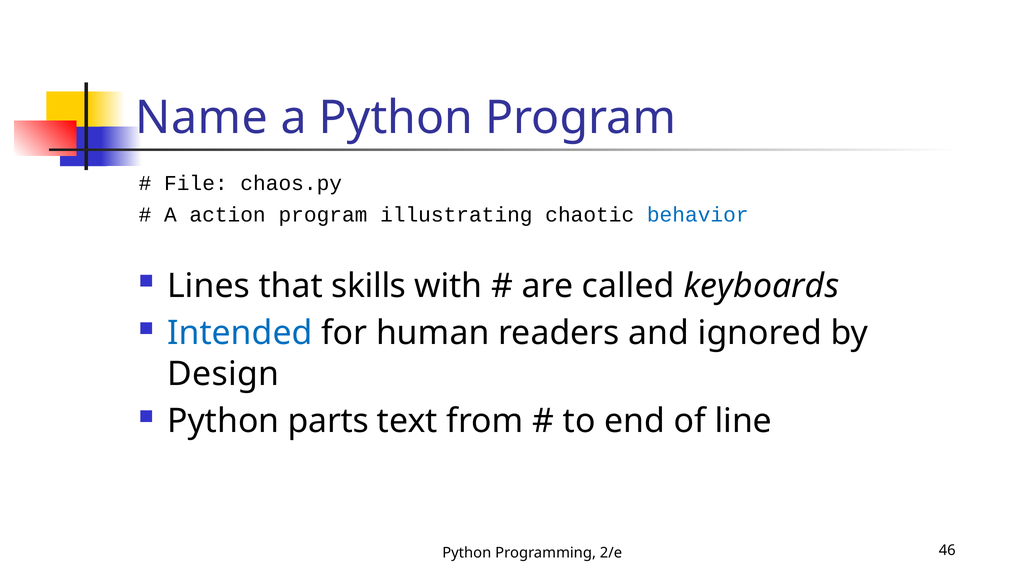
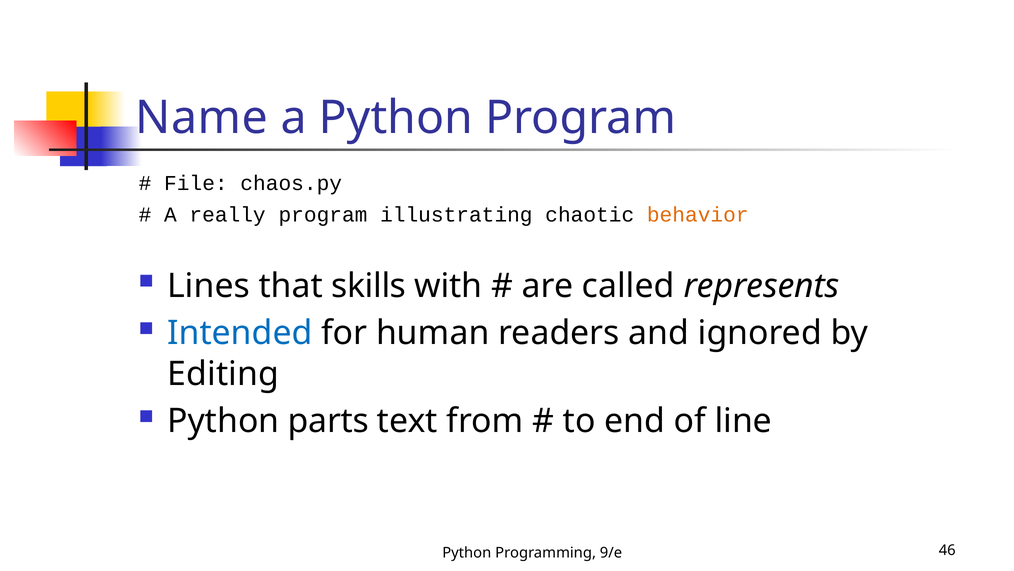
action: action -> really
behavior colour: blue -> orange
keyboards: keyboards -> represents
Design: Design -> Editing
2/e: 2/e -> 9/e
